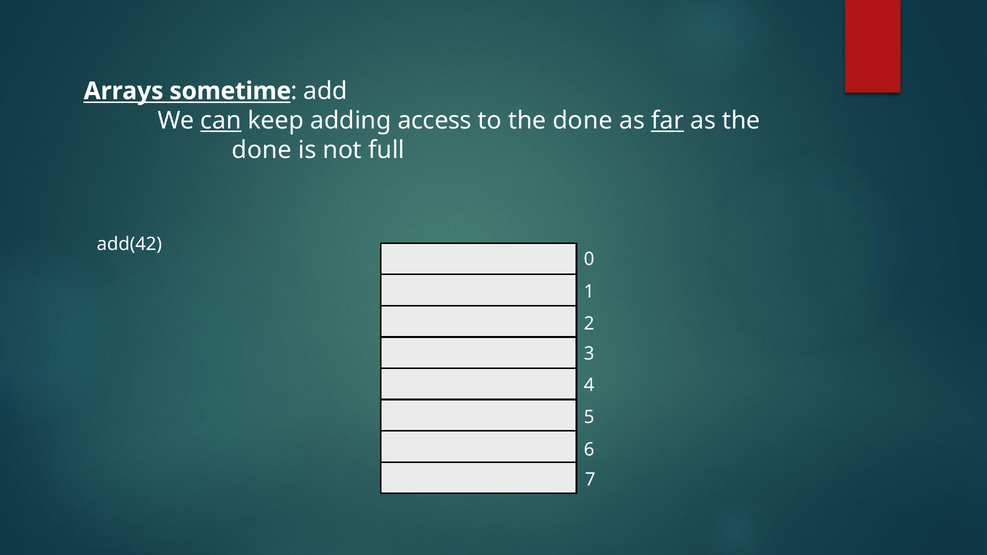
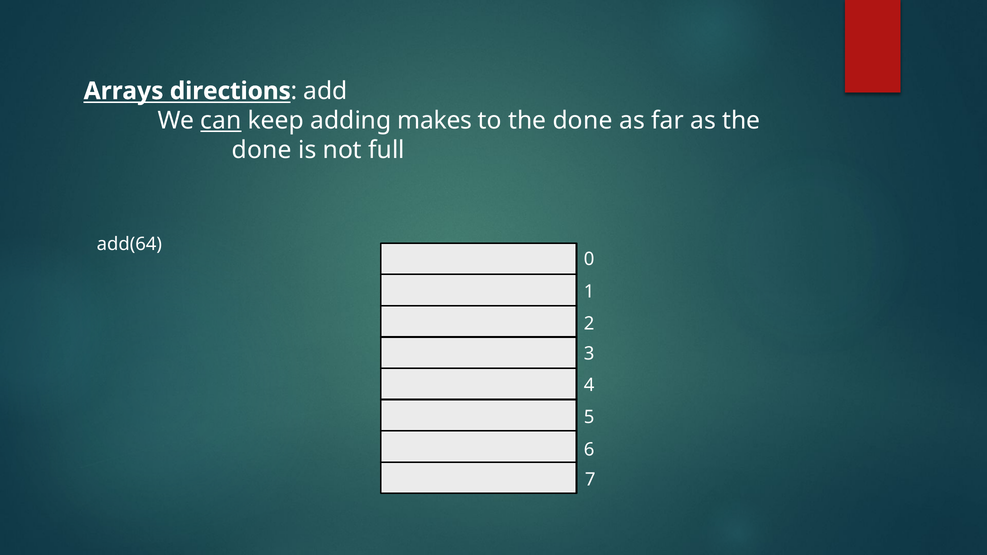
sometime: sometime -> directions
access: access -> makes
far underline: present -> none
add(42: add(42 -> add(64
